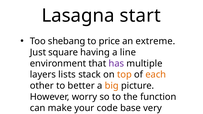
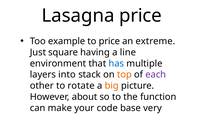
Lasagna start: start -> price
shebang: shebang -> example
has colour: purple -> blue
lists: lists -> into
each colour: orange -> purple
better: better -> rotate
worry: worry -> about
